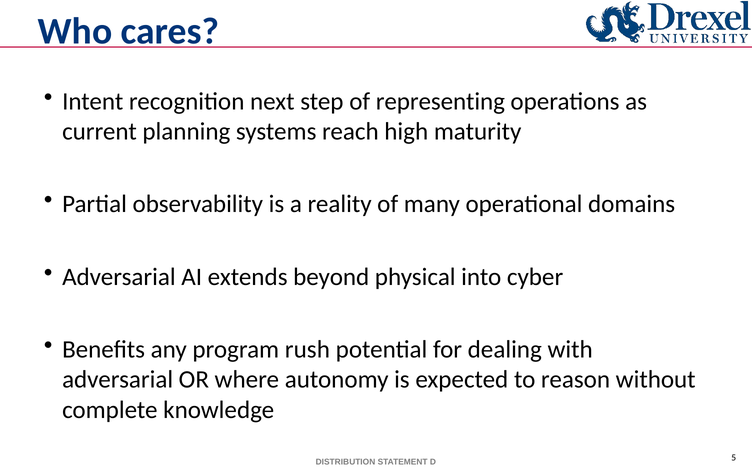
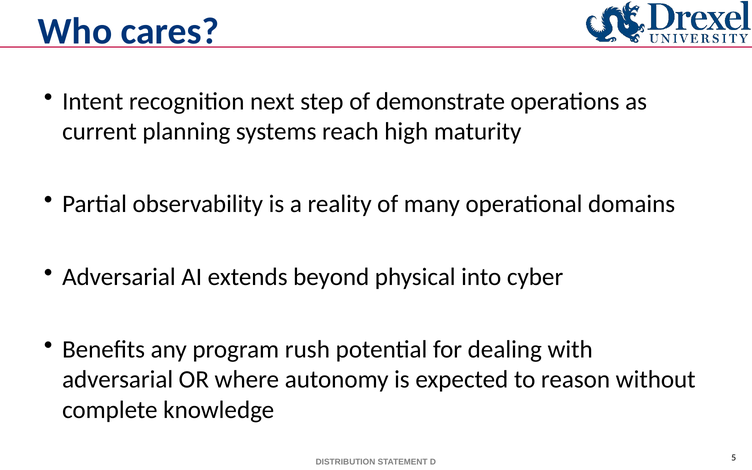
representing: representing -> demonstrate
